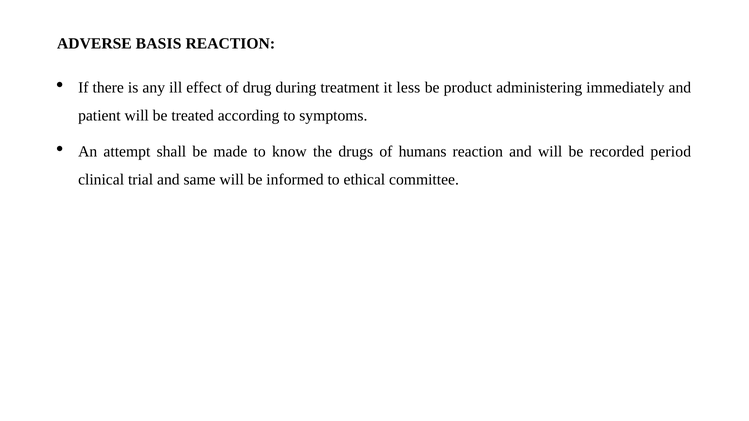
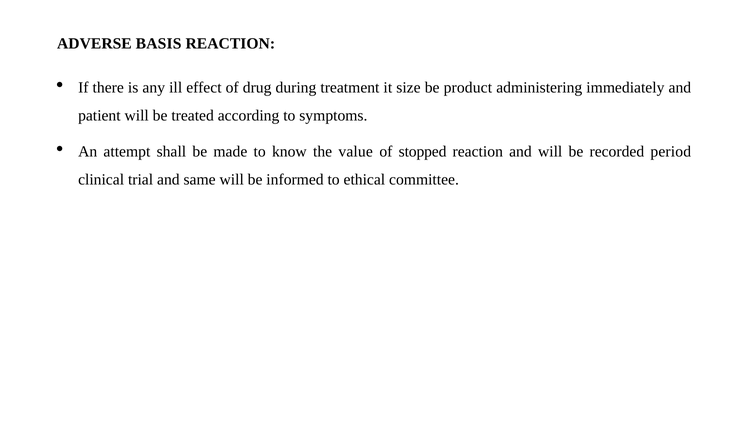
less: less -> size
drugs: drugs -> value
humans: humans -> stopped
